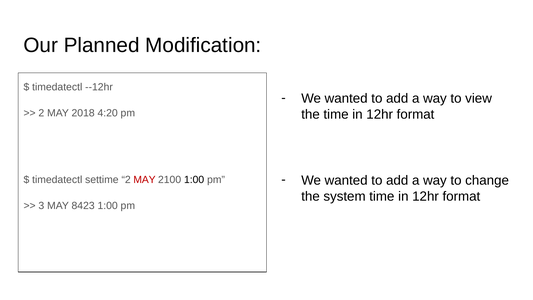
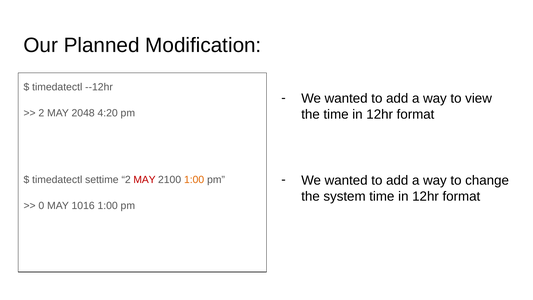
2018: 2018 -> 2048
1:00 at (194, 180) colour: black -> orange
3: 3 -> 0
8423: 8423 -> 1016
